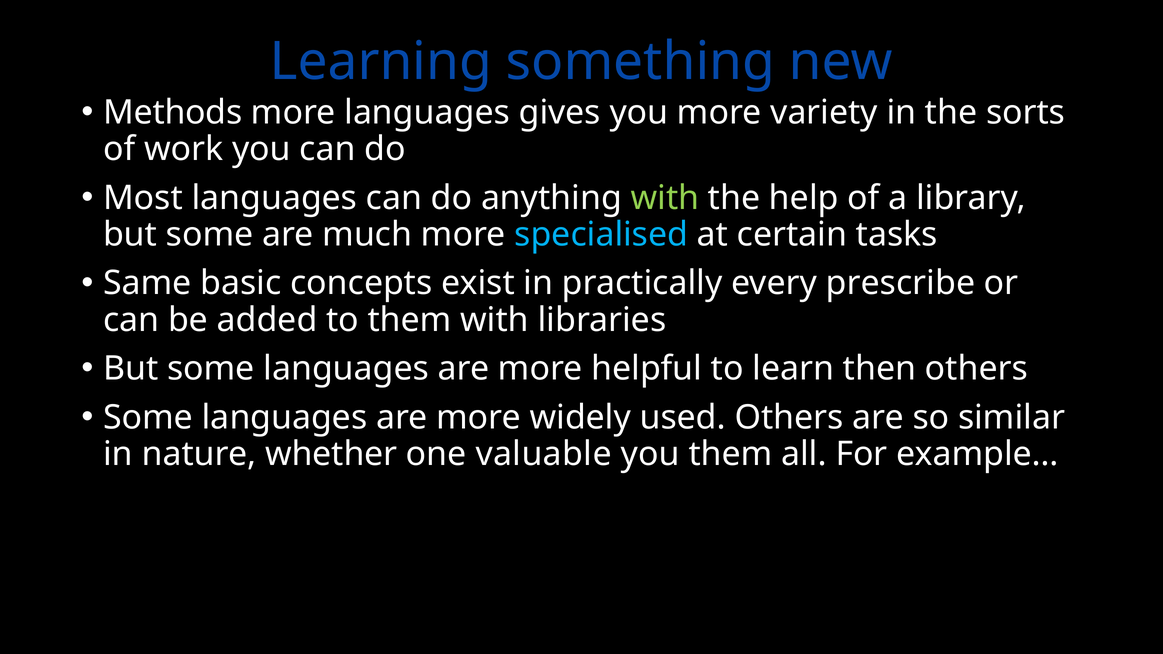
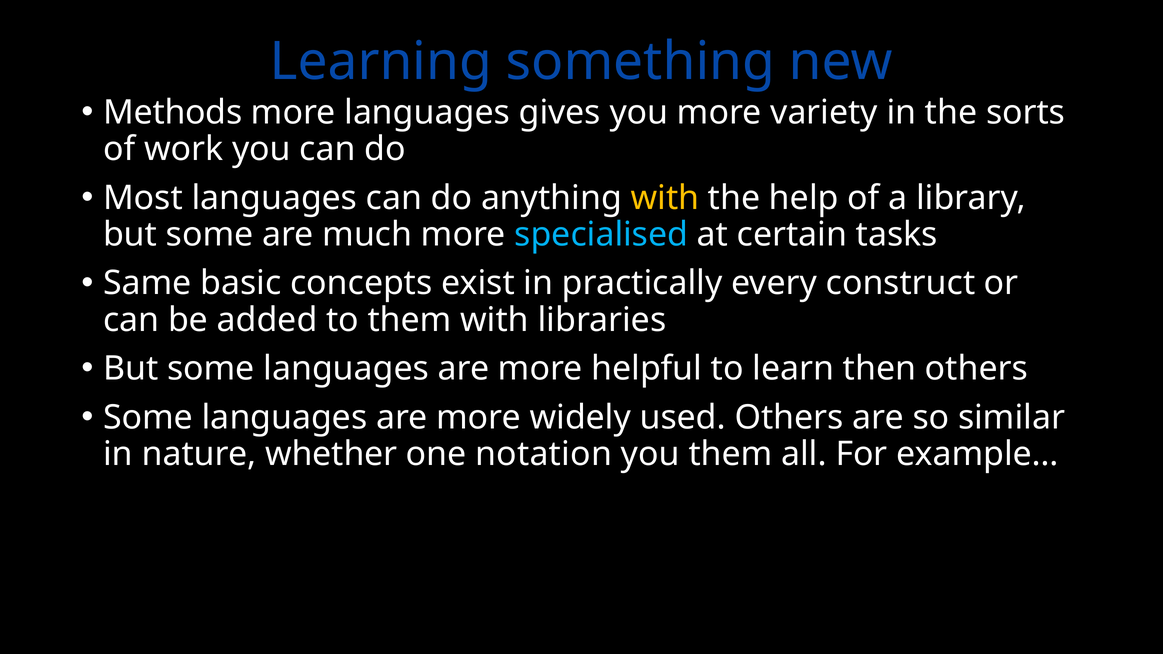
with at (665, 198) colour: light green -> yellow
prescribe: prescribe -> construct
valuable: valuable -> notation
